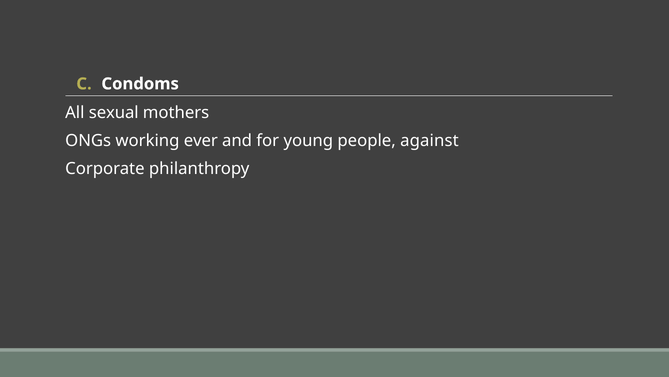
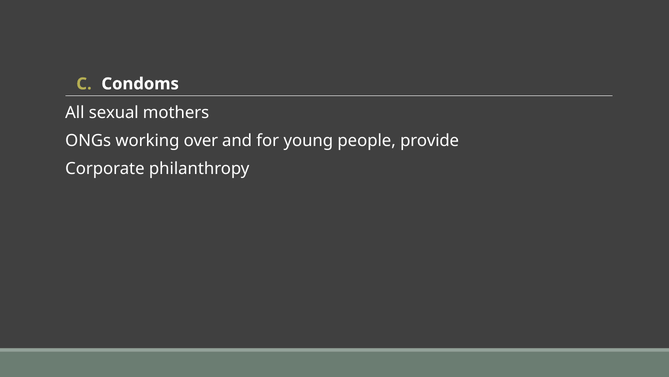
ever: ever -> over
against: against -> provide
